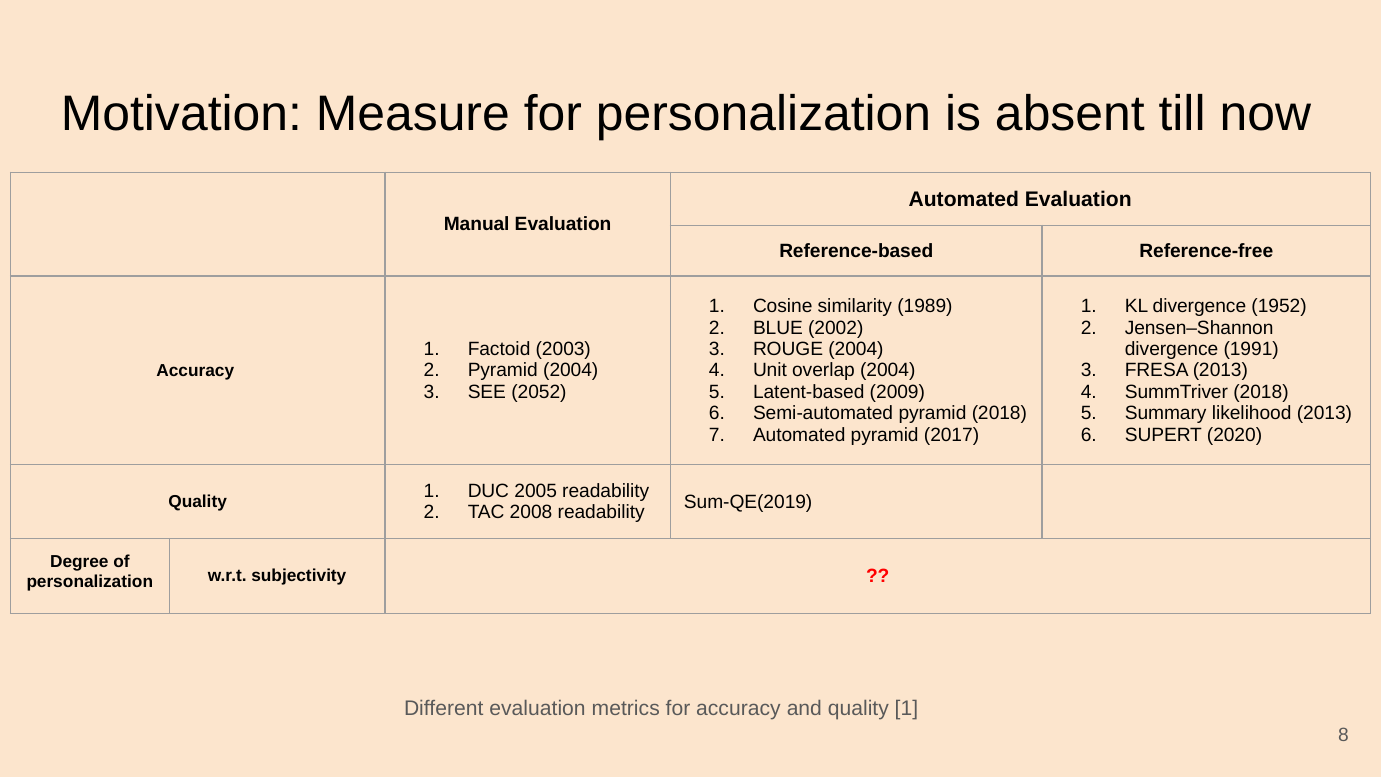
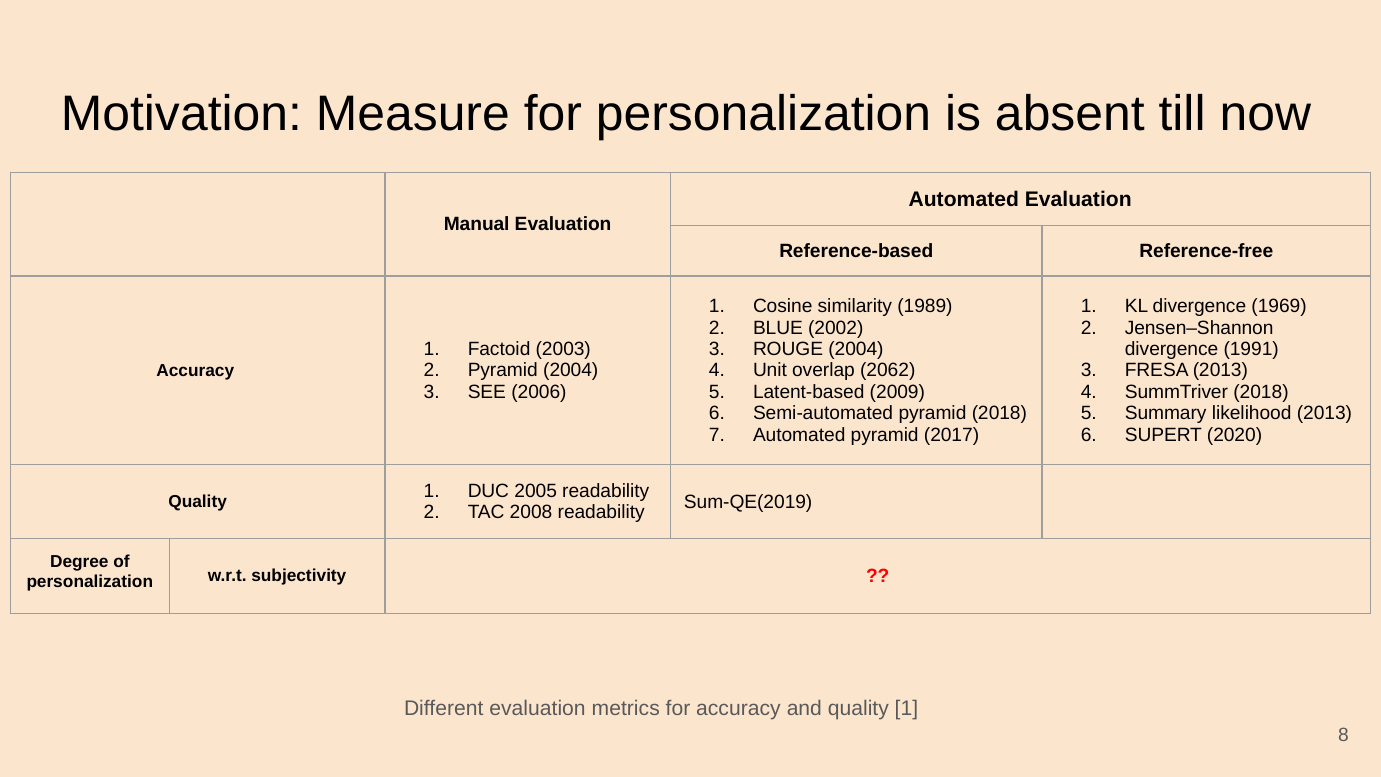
1952: 1952 -> 1969
overlap 2004: 2004 -> 2062
2052: 2052 -> 2006
